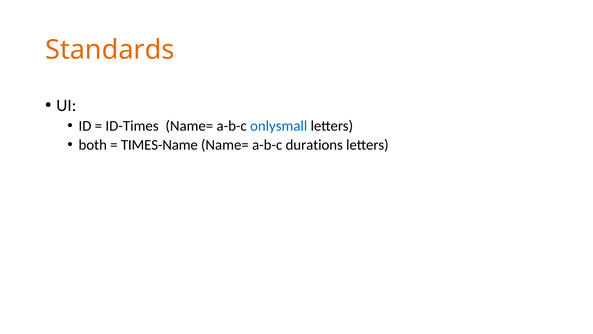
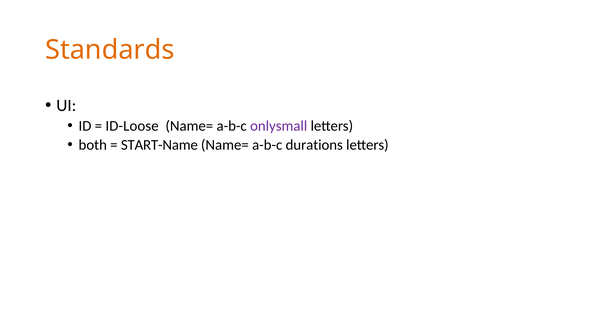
ID-Times: ID-Times -> ID-Loose
onlysmall colour: blue -> purple
TIMES-Name: TIMES-Name -> START-Name
